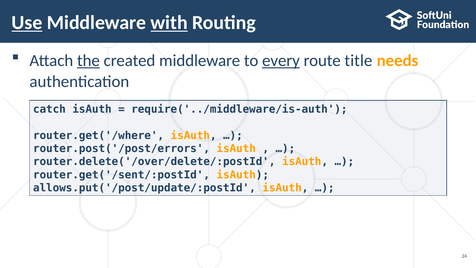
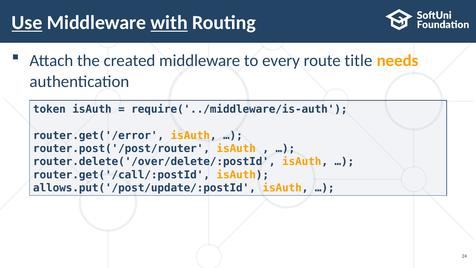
the underline: present -> none
every underline: present -> none
catch: catch -> token
router.get('/where: router.get('/where -> router.get('/error
router.post('/post/errors: router.post('/post/errors -> router.post('/post/router
router.get('/sent/:postId: router.get('/sent/:postId -> router.get('/call/:postId
